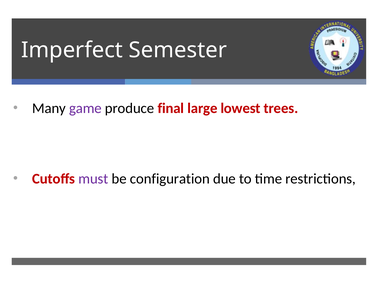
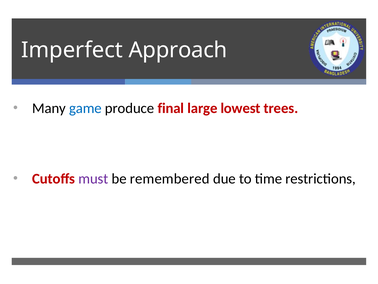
Semester: Semester -> Approach
game colour: purple -> blue
configuration: configuration -> remembered
